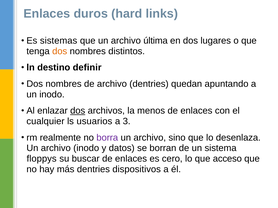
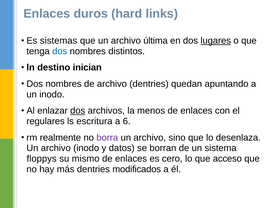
lugares underline: none -> present
dos at (60, 51) colour: orange -> blue
definir: definir -> inician
cualquier: cualquier -> regulares
usuarios: usuarios -> escritura
3: 3 -> 6
buscar: buscar -> mismo
dispositivos: dispositivos -> modificados
